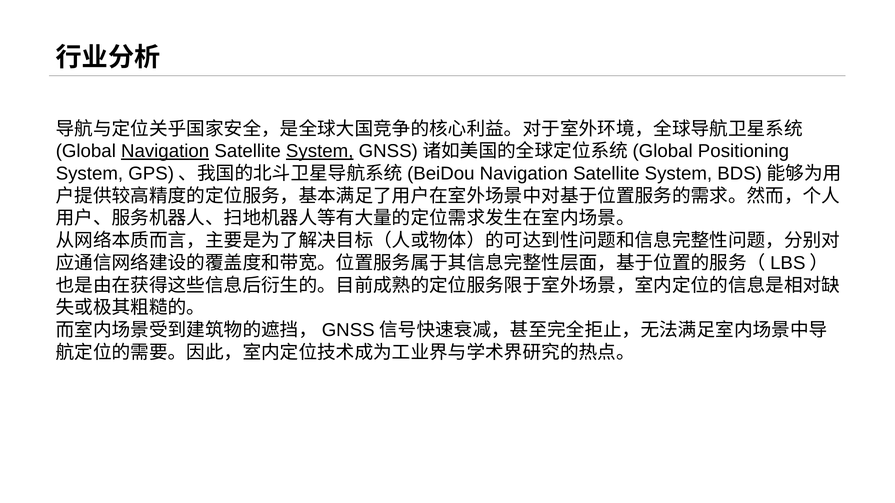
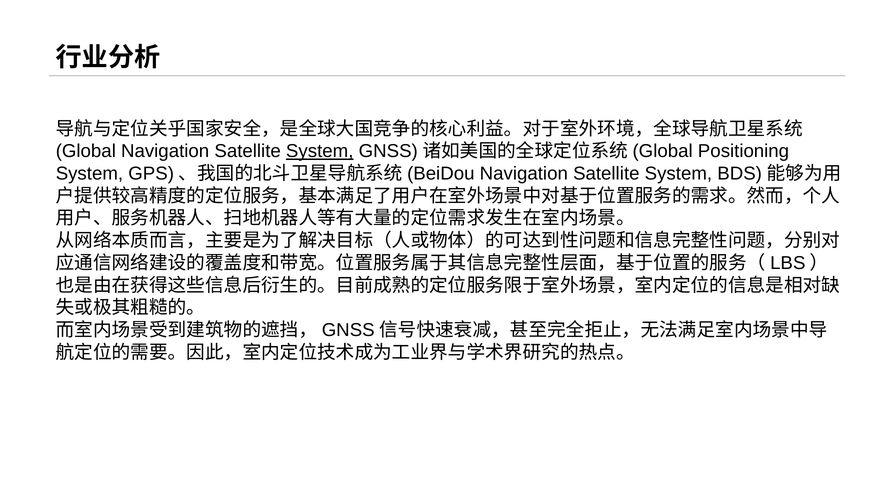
Navigation at (165, 151) underline: present -> none
